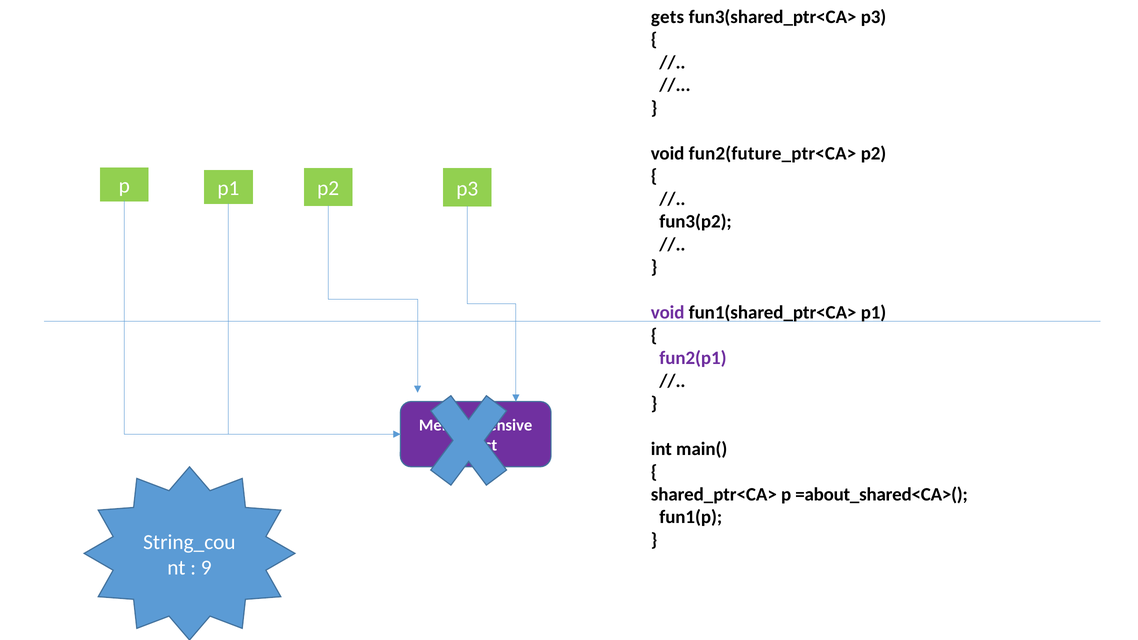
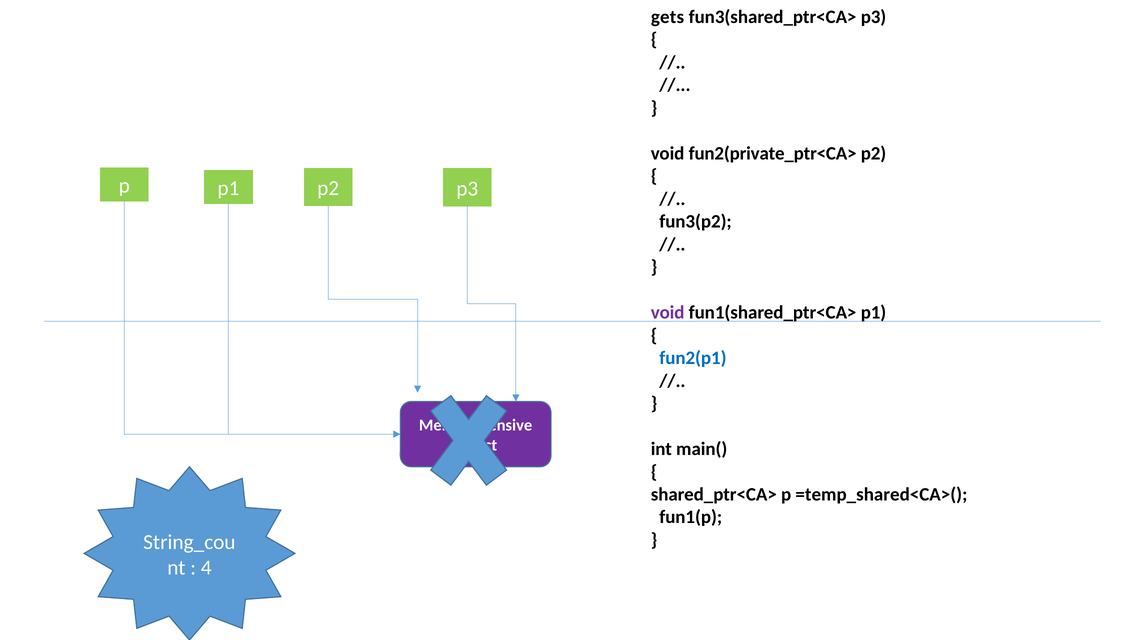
fun2(future_ptr<CA>: fun2(future_ptr<CA> -> fun2(private_ptr<CA>
fun2(p1 colour: purple -> blue
=about_shared<CA>(: =about_shared<CA>( -> =temp_shared<CA>(
9: 9 -> 4
